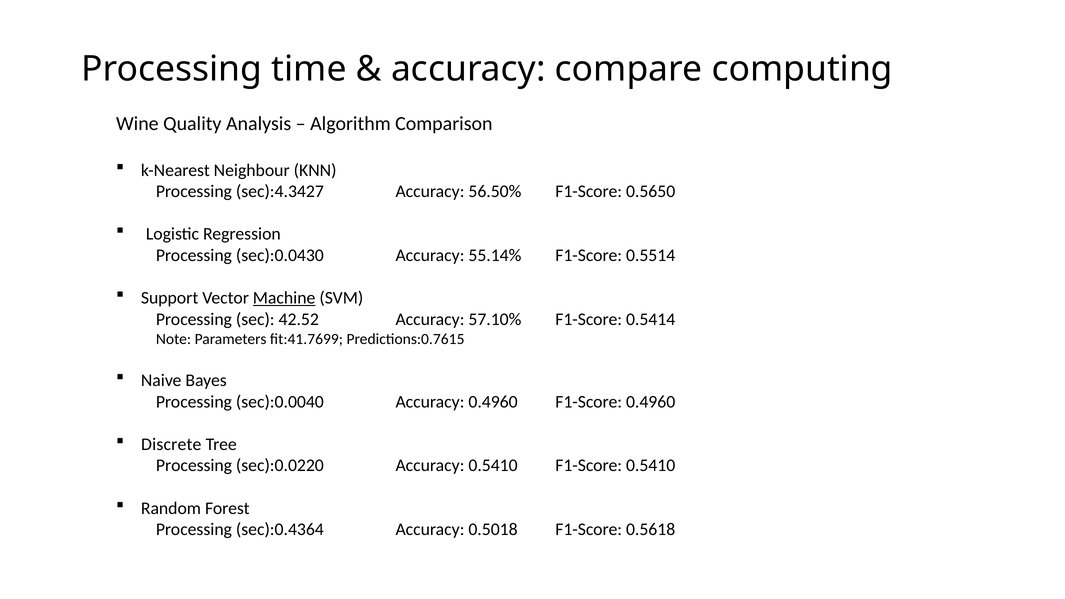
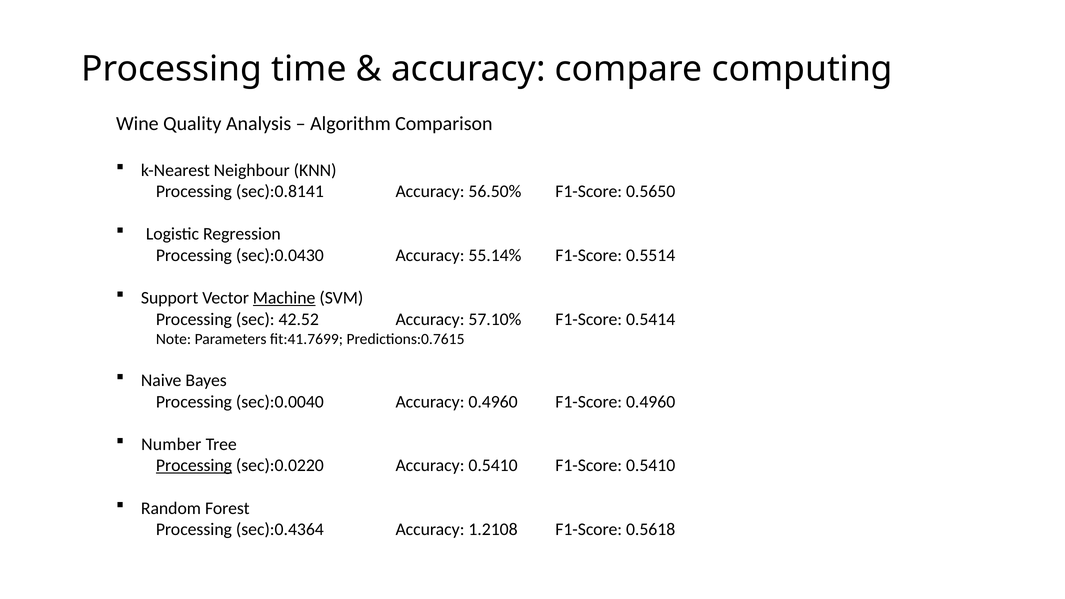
sec):4.3427: sec):4.3427 -> sec):0.8141
Discrete: Discrete -> Number
Processing at (194, 466) underline: none -> present
0.5018: 0.5018 -> 1.2108
